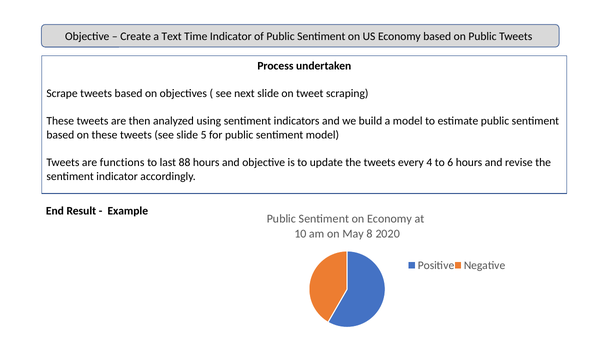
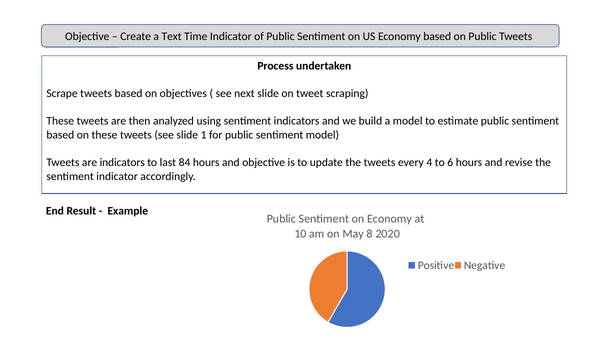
5: 5 -> 1
are functions: functions -> indicators
88: 88 -> 84
